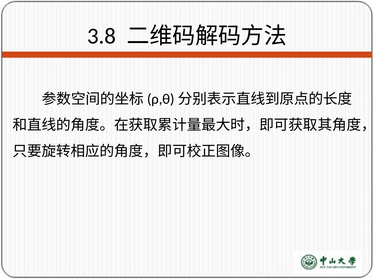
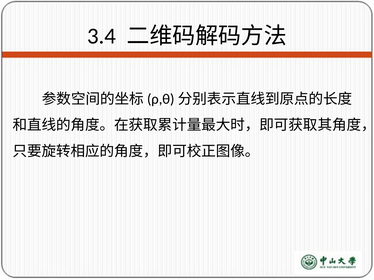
3.8: 3.8 -> 3.4
